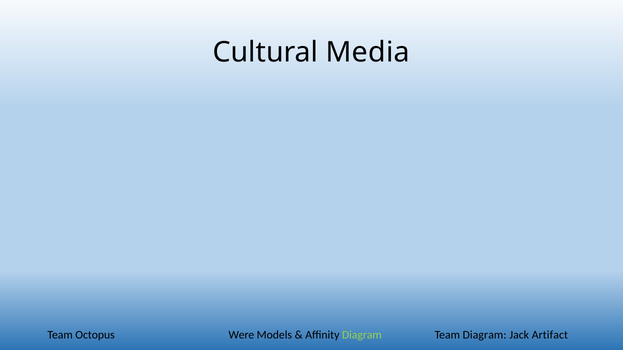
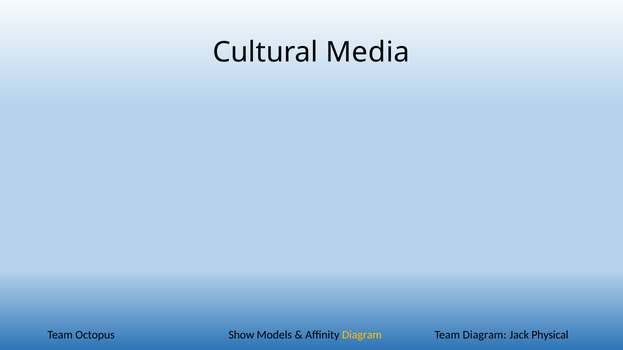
Were: Were -> Show
Diagram at (362, 335) colour: light green -> yellow
Artifact: Artifact -> Physical
